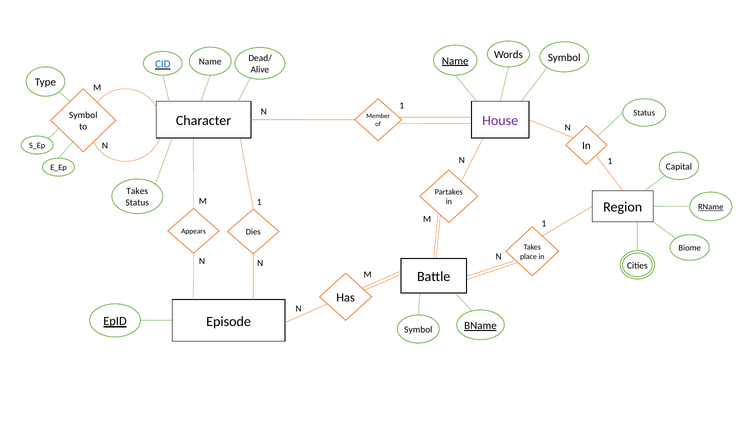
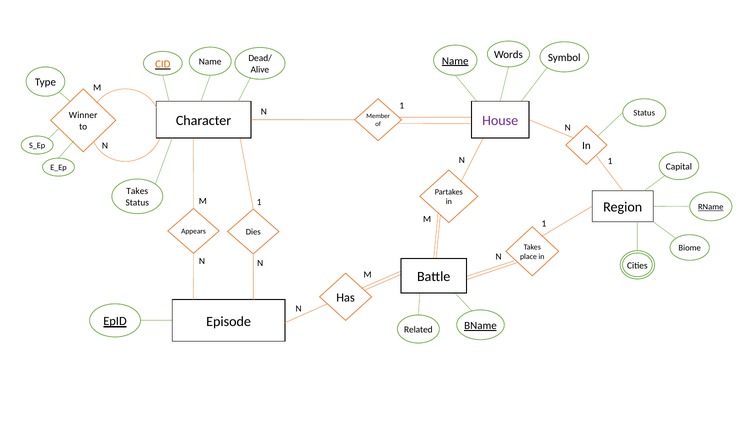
CID colour: blue -> orange
Symbol at (83, 115): Symbol -> Winner
Symbol at (418, 330): Symbol -> Related
